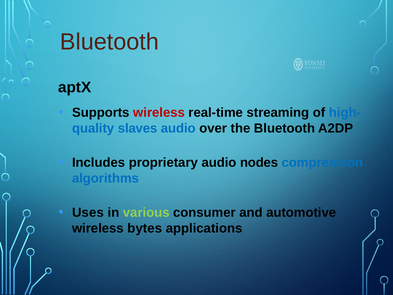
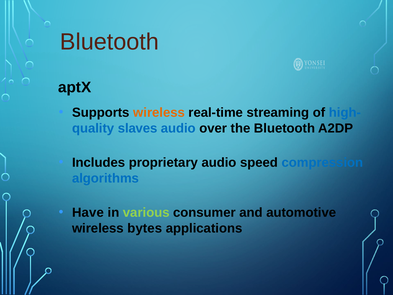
wireless at (159, 112) colour: red -> orange
nodes: nodes -> speed
Uses: Uses -> Have
